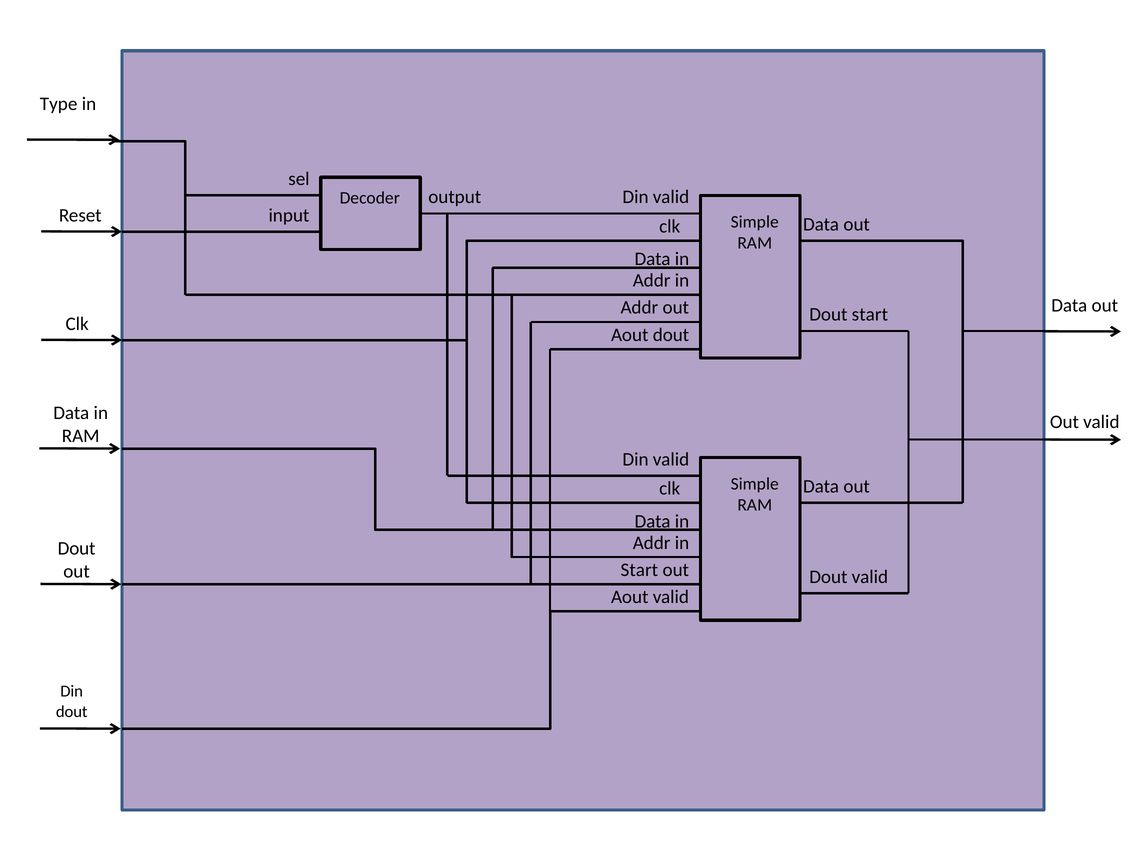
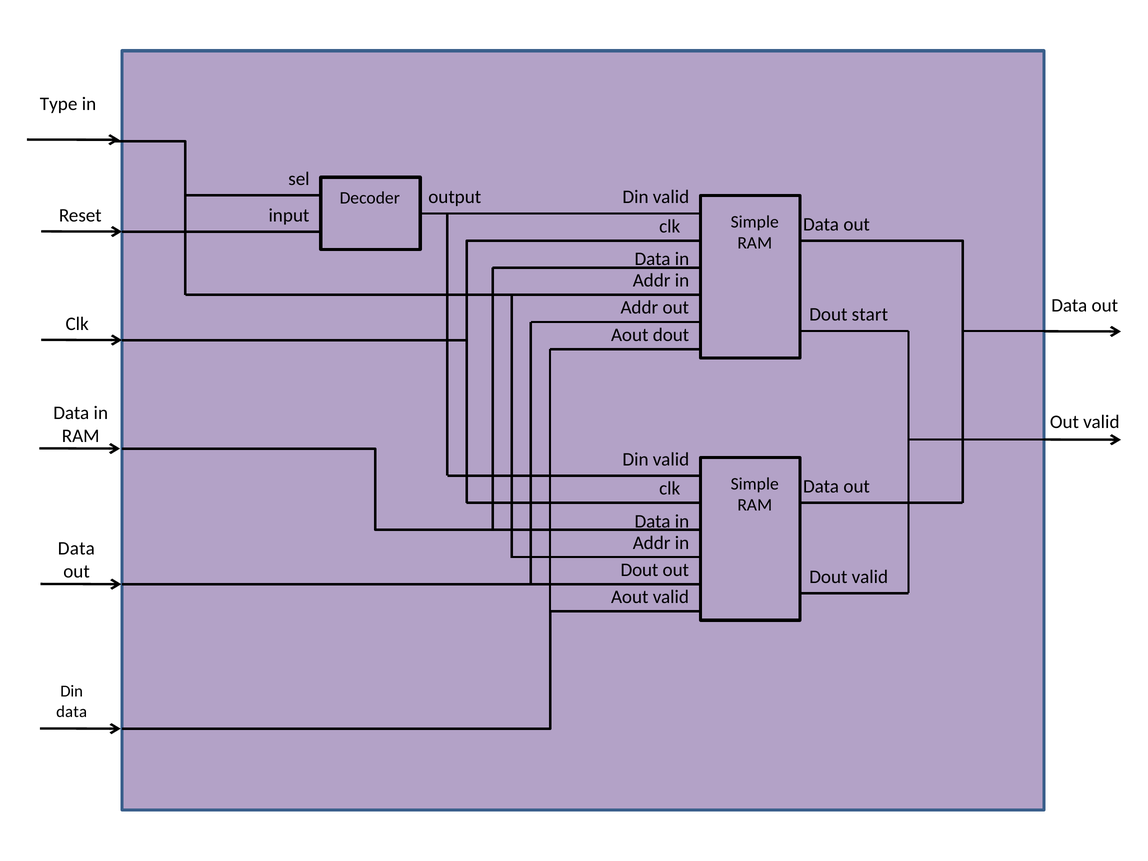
Dout at (77, 548): Dout -> Data
Start at (639, 570): Start -> Dout
dout at (72, 711): dout -> data
